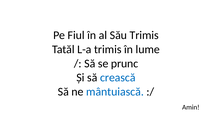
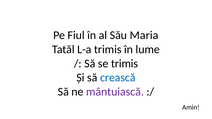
Său Trimis: Trimis -> Maria
se prunc: prunc -> trimis
mântuiască colour: blue -> purple
